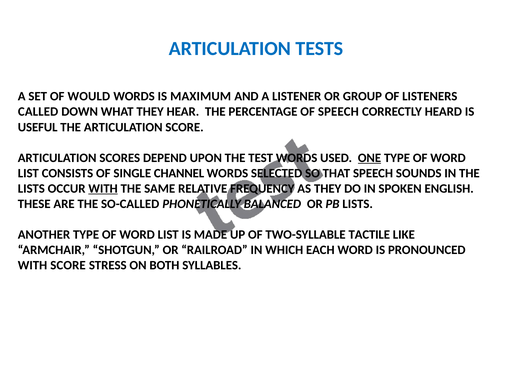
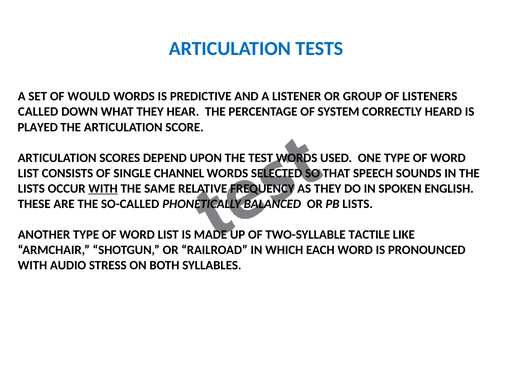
MAXIMUM: MAXIMUM -> PREDICTIVE
OF SPEECH: SPEECH -> SYSTEM
USEFUL: USEFUL -> PLAYED
ONE underline: present -> none
WITH SCORE: SCORE -> AUDIO
